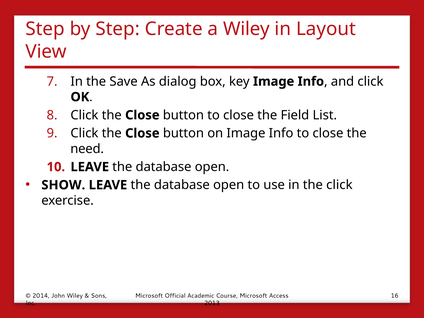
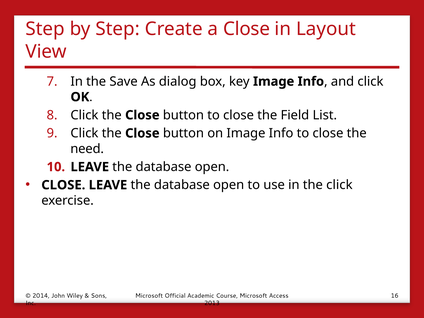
a Wiley: Wiley -> Close
SHOW at (63, 185): SHOW -> CLOSE
